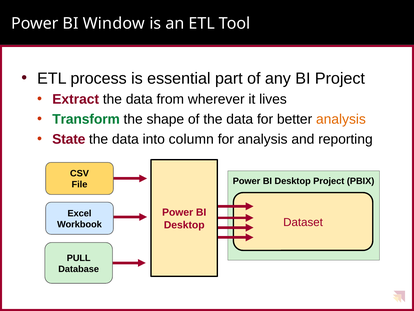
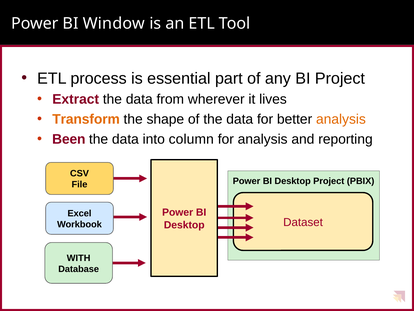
Transform colour: green -> orange
State: State -> Been
PULL: PULL -> WITH
